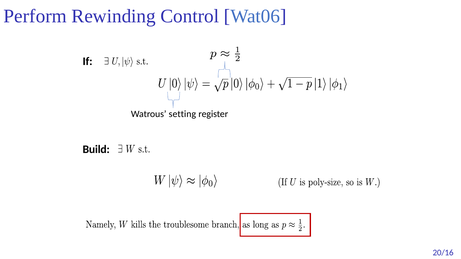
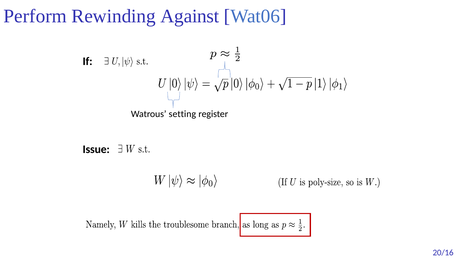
Control: Control -> Against
Build: Build -> Issue
